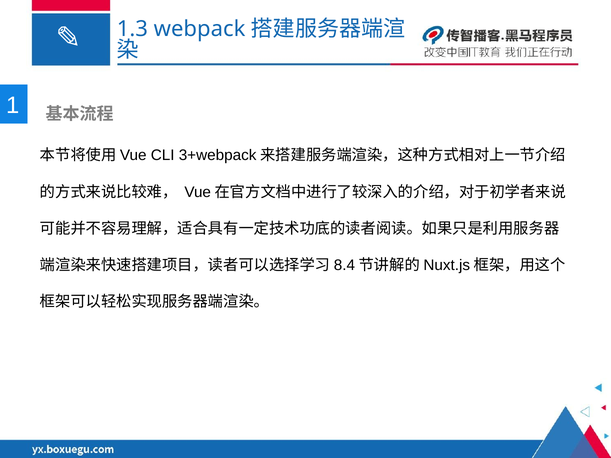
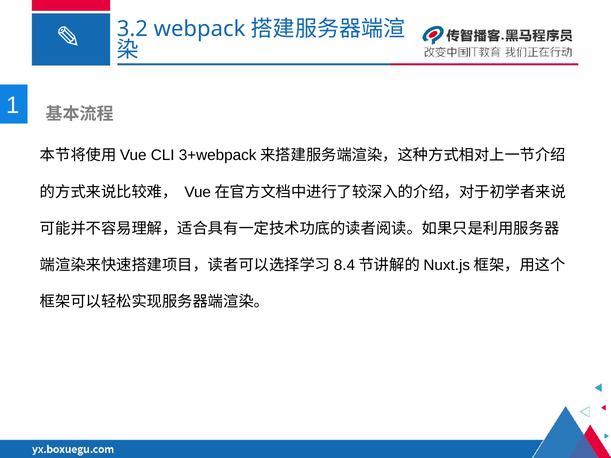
1.3: 1.3 -> 3.2
